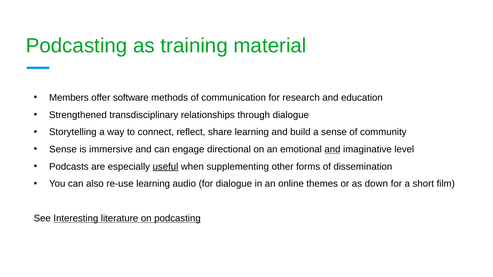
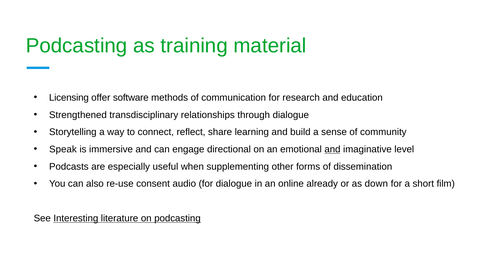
Members: Members -> Licensing
Sense at (63, 150): Sense -> Speak
useful underline: present -> none
re-use learning: learning -> consent
themes: themes -> already
